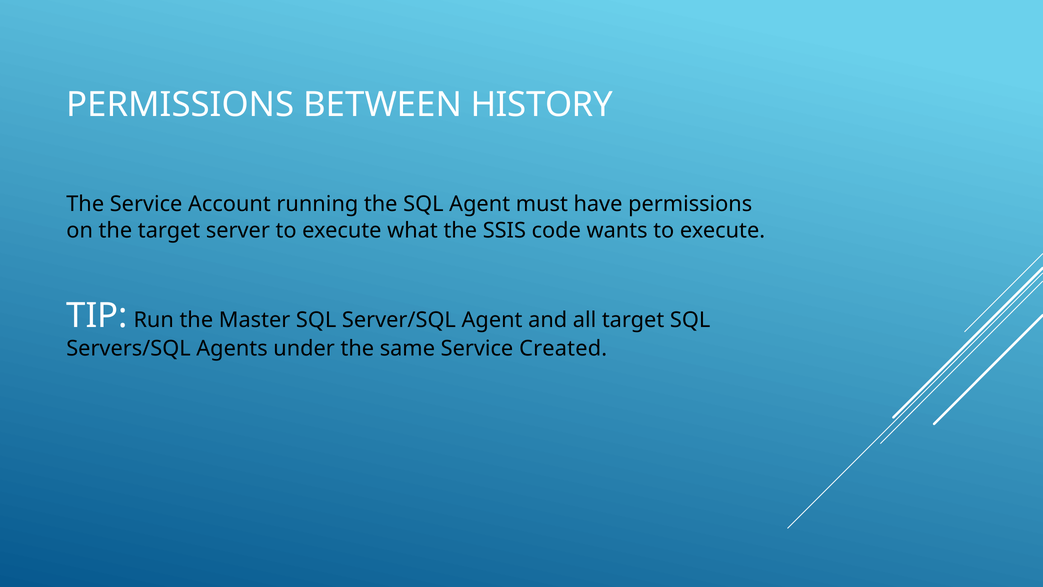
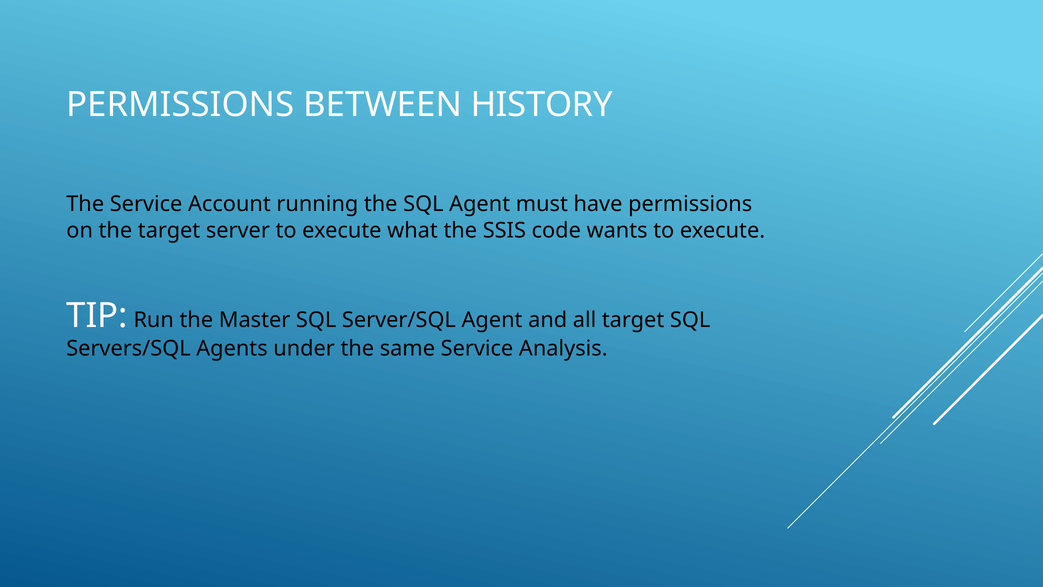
Created: Created -> Analysis
